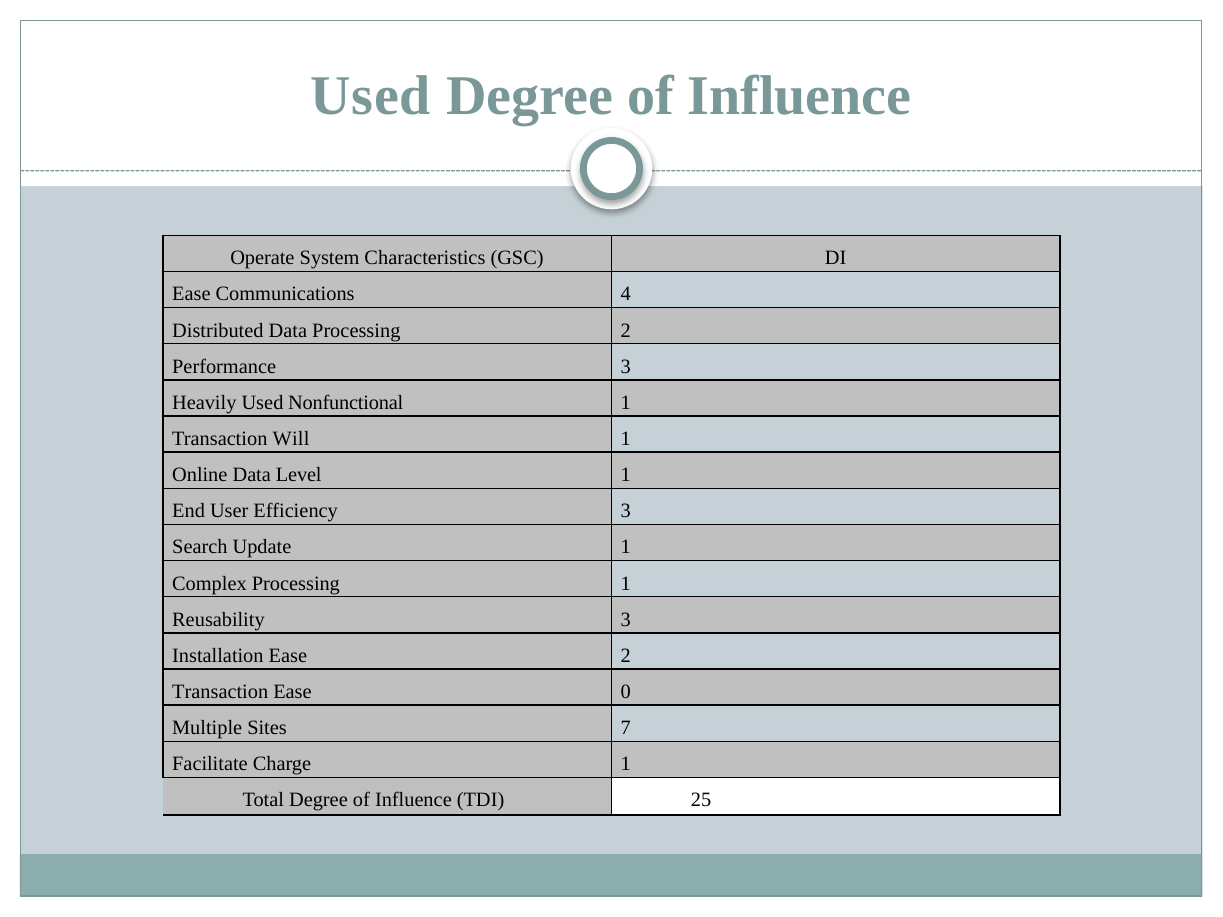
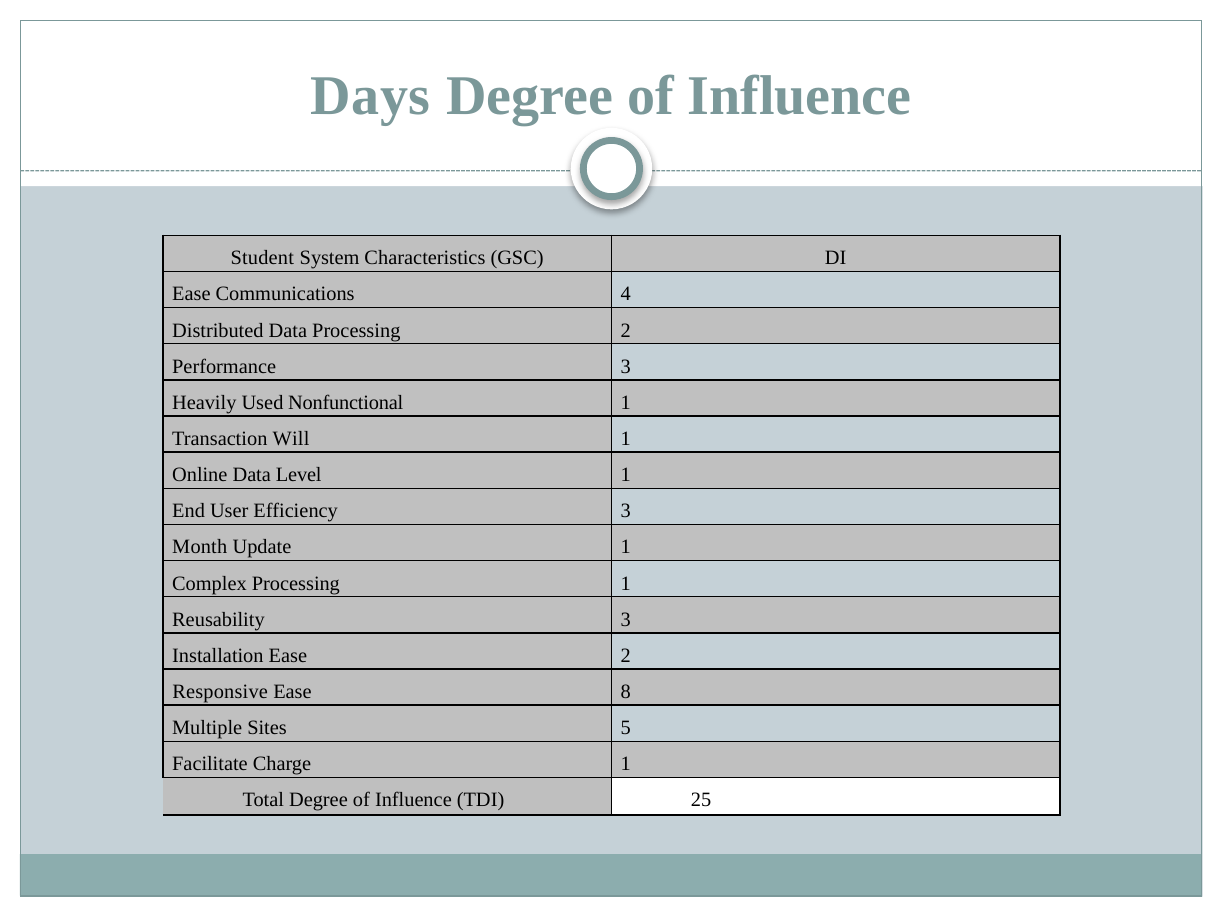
Used at (371, 96): Used -> Days
Operate: Operate -> Student
Search: Search -> Month
Transaction at (220, 692): Transaction -> Responsive
0: 0 -> 8
7: 7 -> 5
